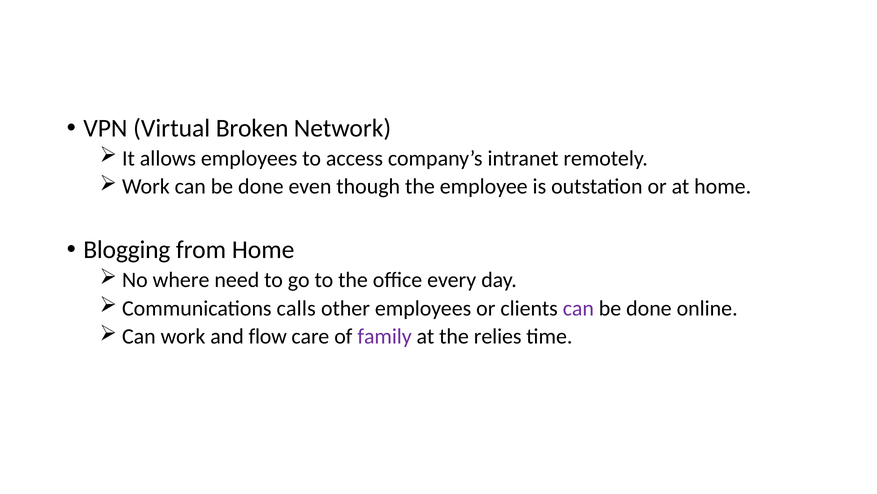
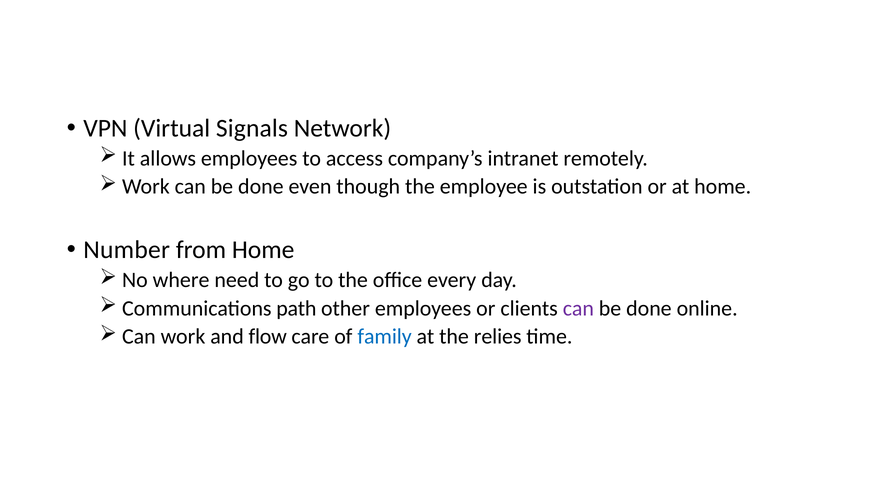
Broken: Broken -> Signals
Blogging: Blogging -> Number
calls: calls -> path
family colour: purple -> blue
